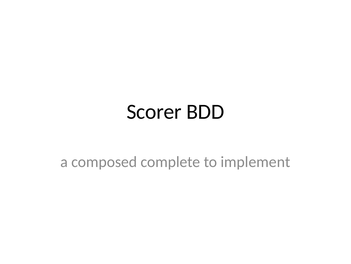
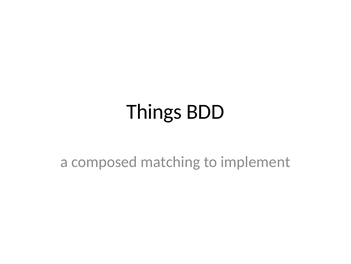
Scorer: Scorer -> Things
complete: complete -> matching
